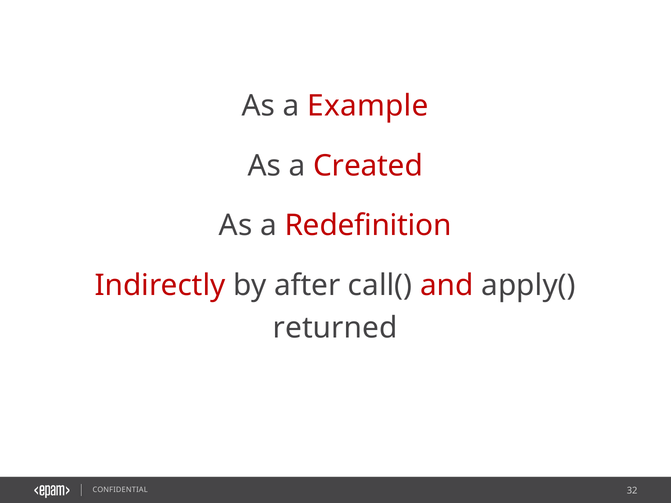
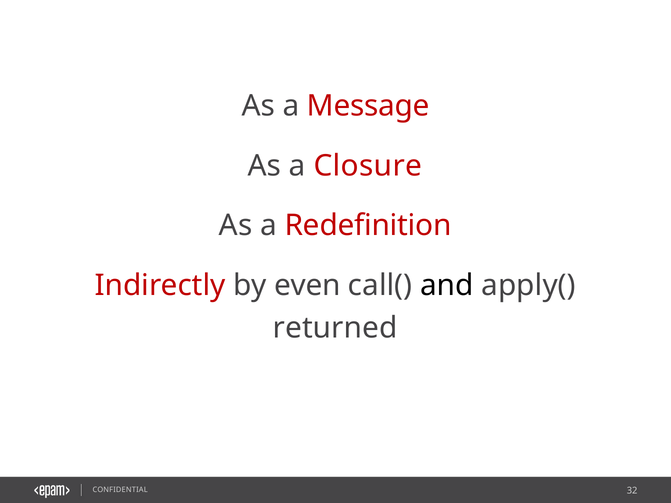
Example: Example -> Message
Created: Created -> Closure
after: after -> even
and colour: red -> black
